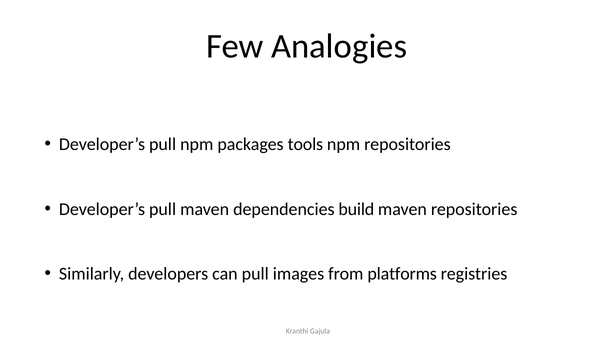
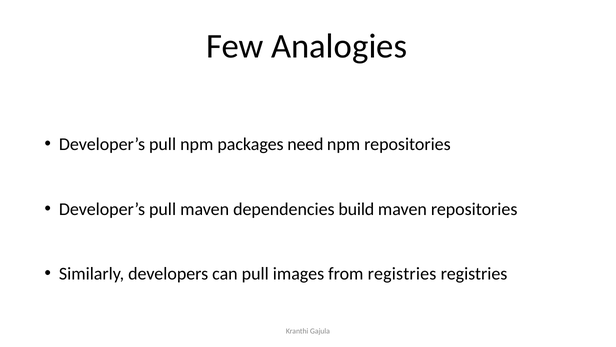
tools: tools -> need
from platforms: platforms -> registries
